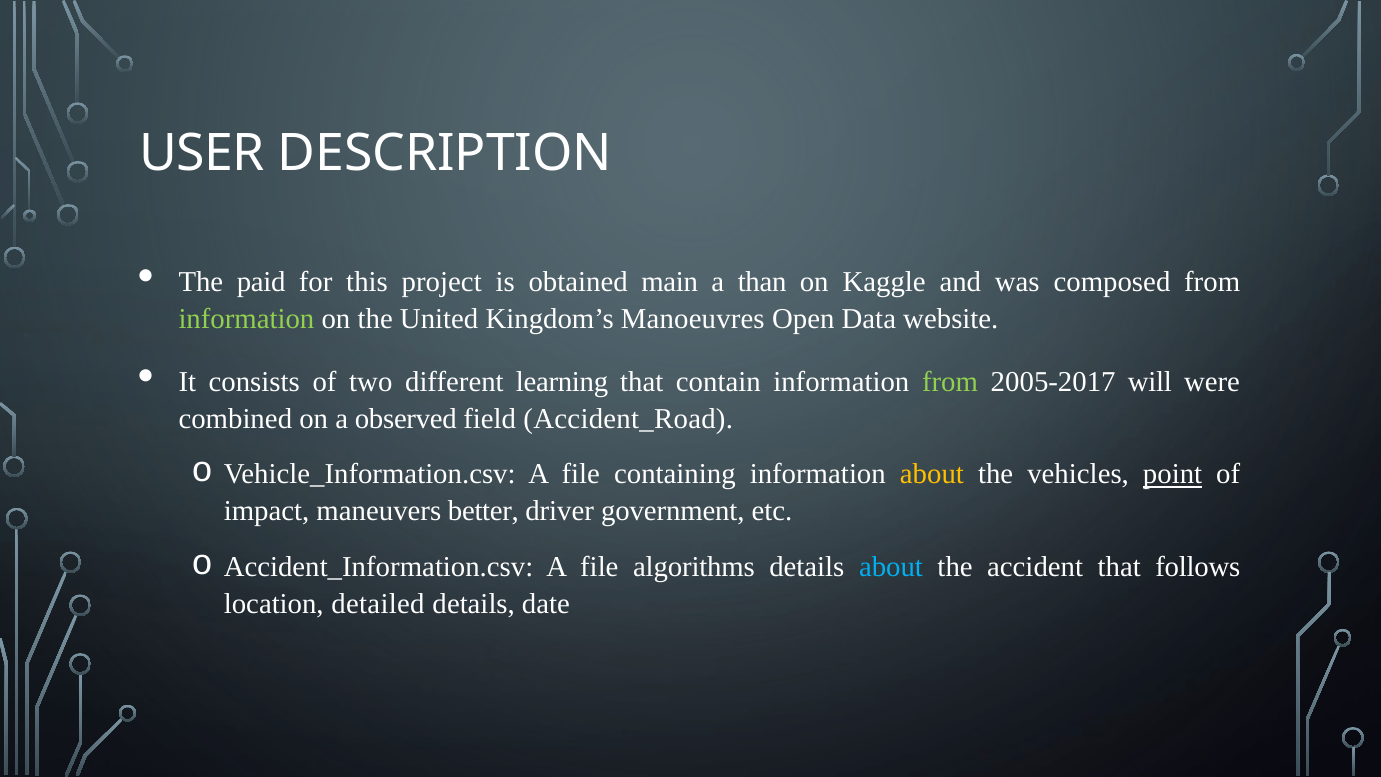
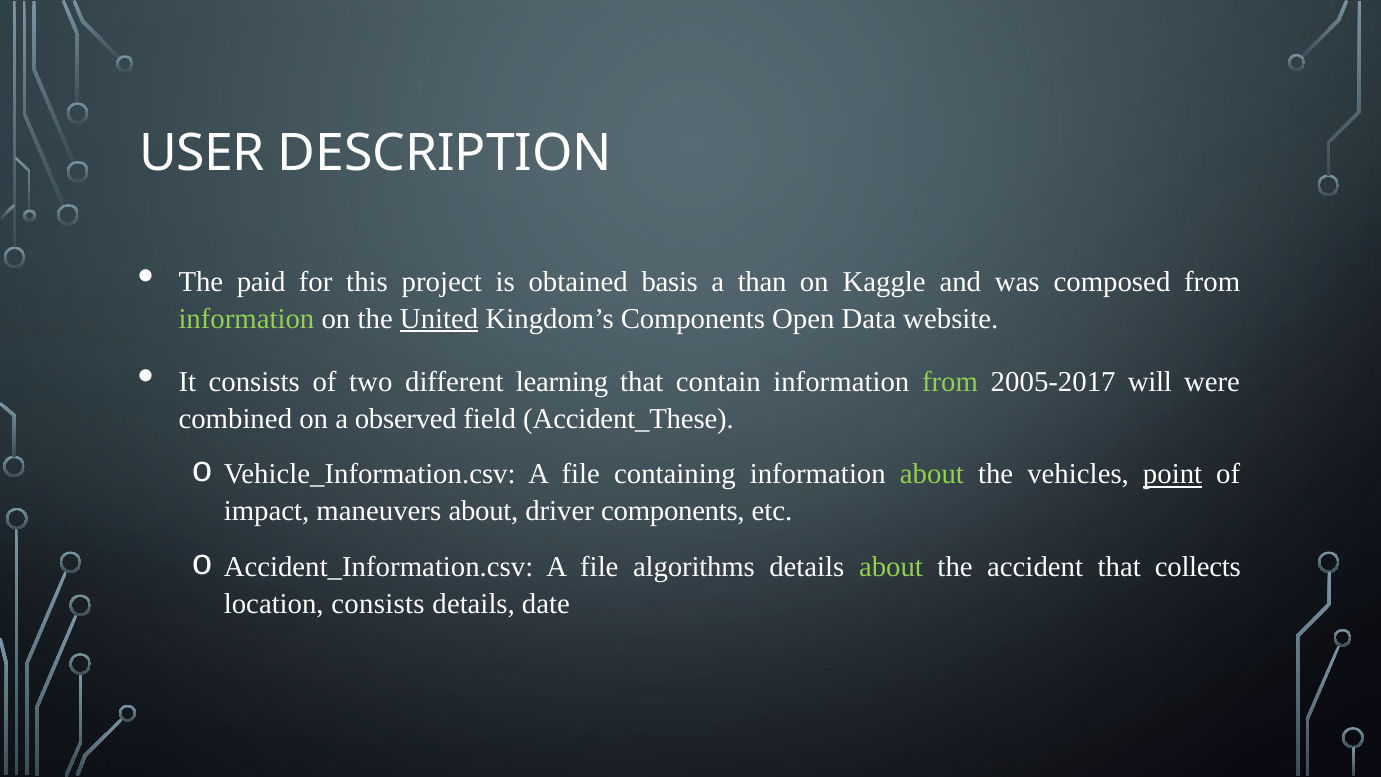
main: main -> basis
United underline: none -> present
Kingdom’s Manoeuvres: Manoeuvres -> Components
Accident_Road: Accident_Road -> Accident_These
about at (932, 474) colour: yellow -> light green
maneuvers better: better -> about
driver government: government -> components
about at (891, 567) colour: light blue -> light green
follows: follows -> collects
location detailed: detailed -> consists
